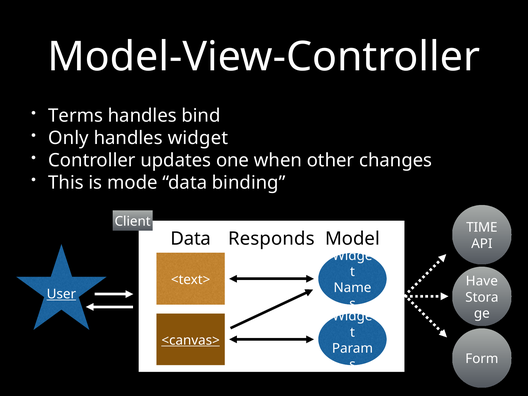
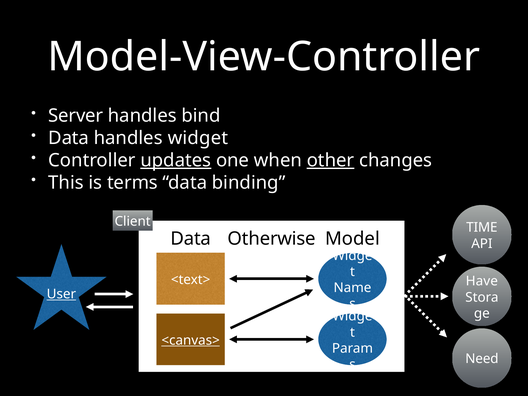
Terms: Terms -> Server
Only at (69, 138): Only -> Data
updates underline: none -> present
other underline: none -> present
mode: mode -> terms
Responds: Responds -> Otherwise
Form: Form -> Need
